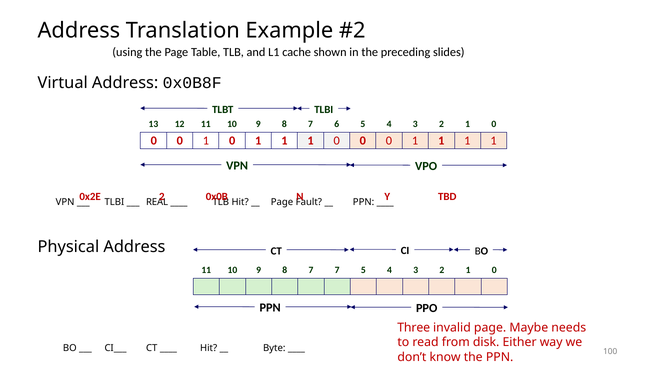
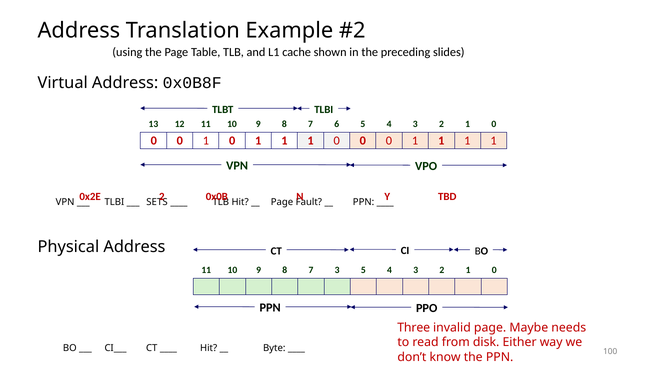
REAL: REAL -> SETS
7 7: 7 -> 3
